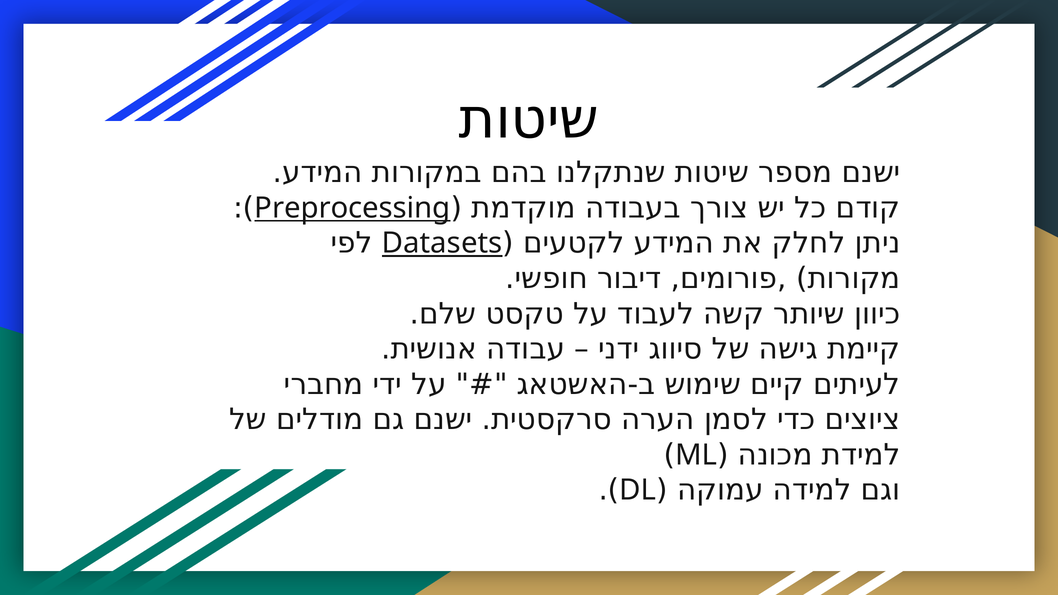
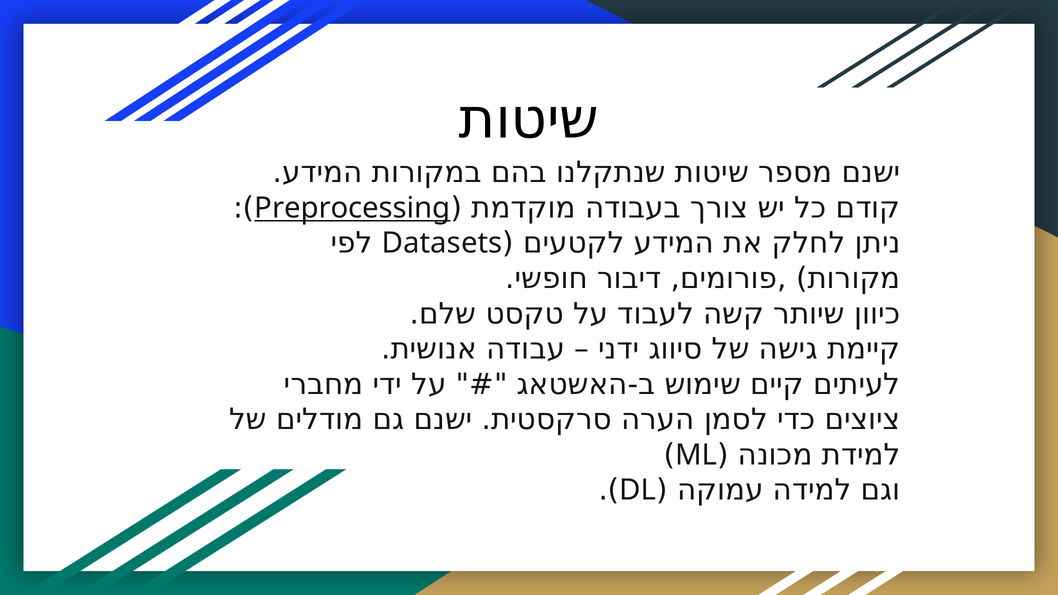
Datasets underline: present -> none
